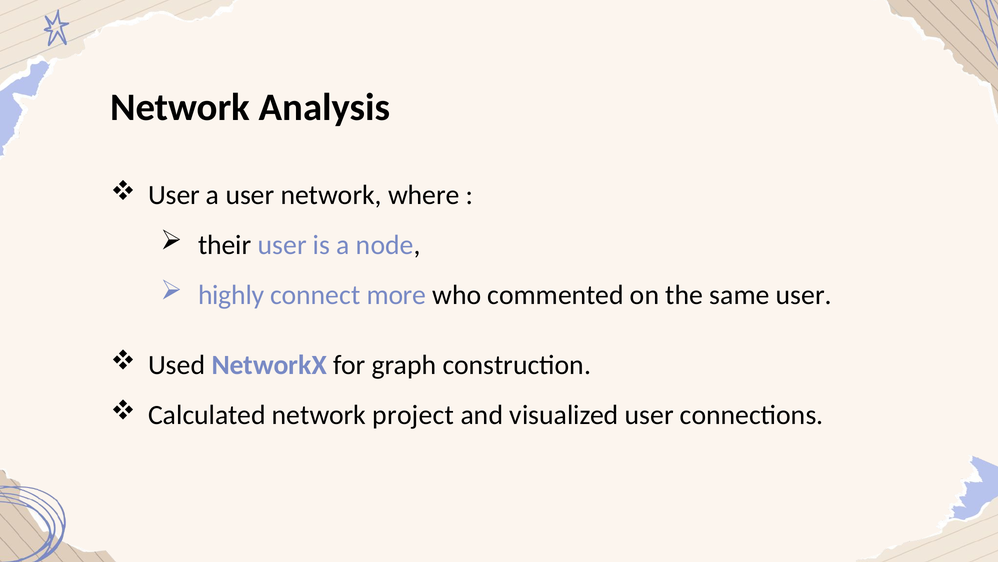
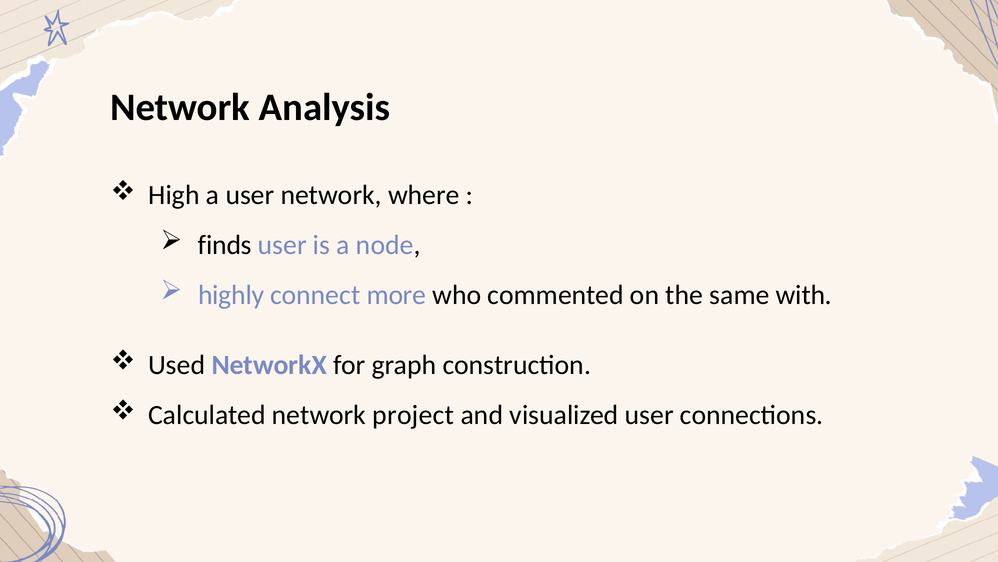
User at (174, 195): User -> High
their: their -> finds
same user: user -> with
